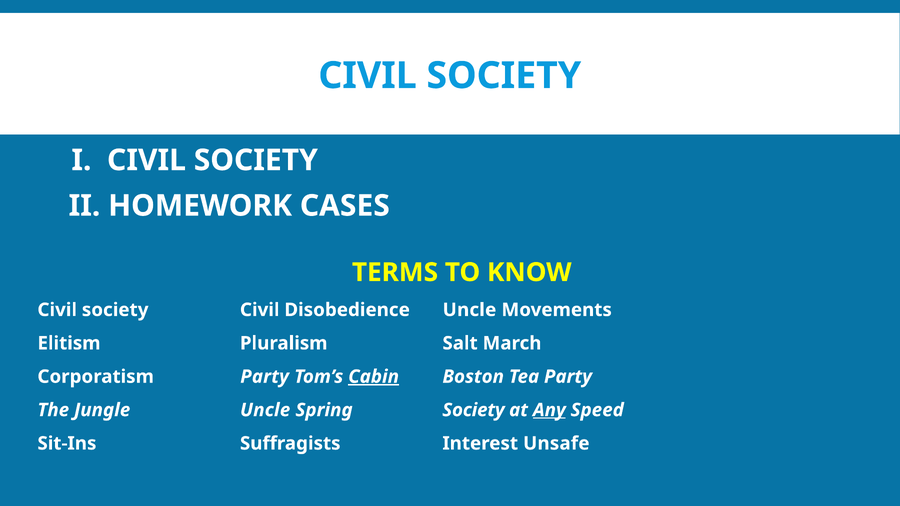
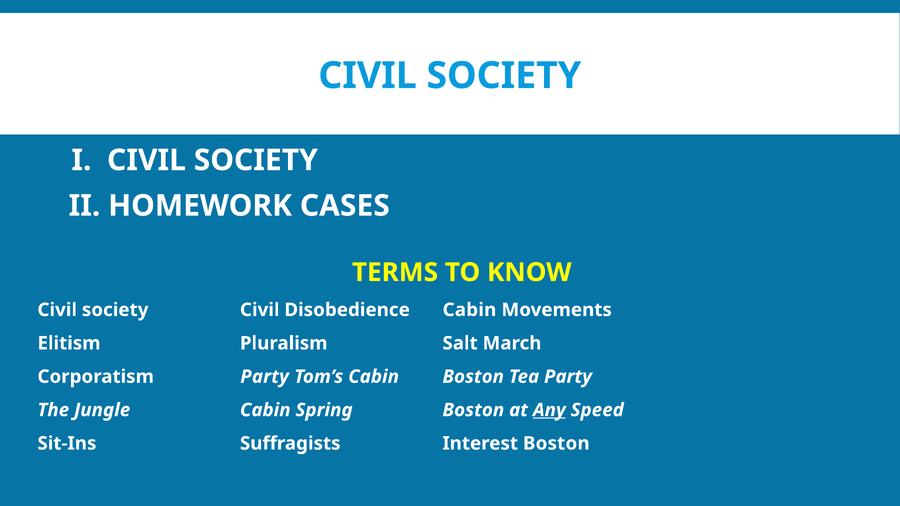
Disobedience Uncle: Uncle -> Cabin
Cabin at (374, 377) underline: present -> none
Jungle Uncle: Uncle -> Cabin
Spring Society: Society -> Boston
Interest Unsafe: Unsafe -> Boston
